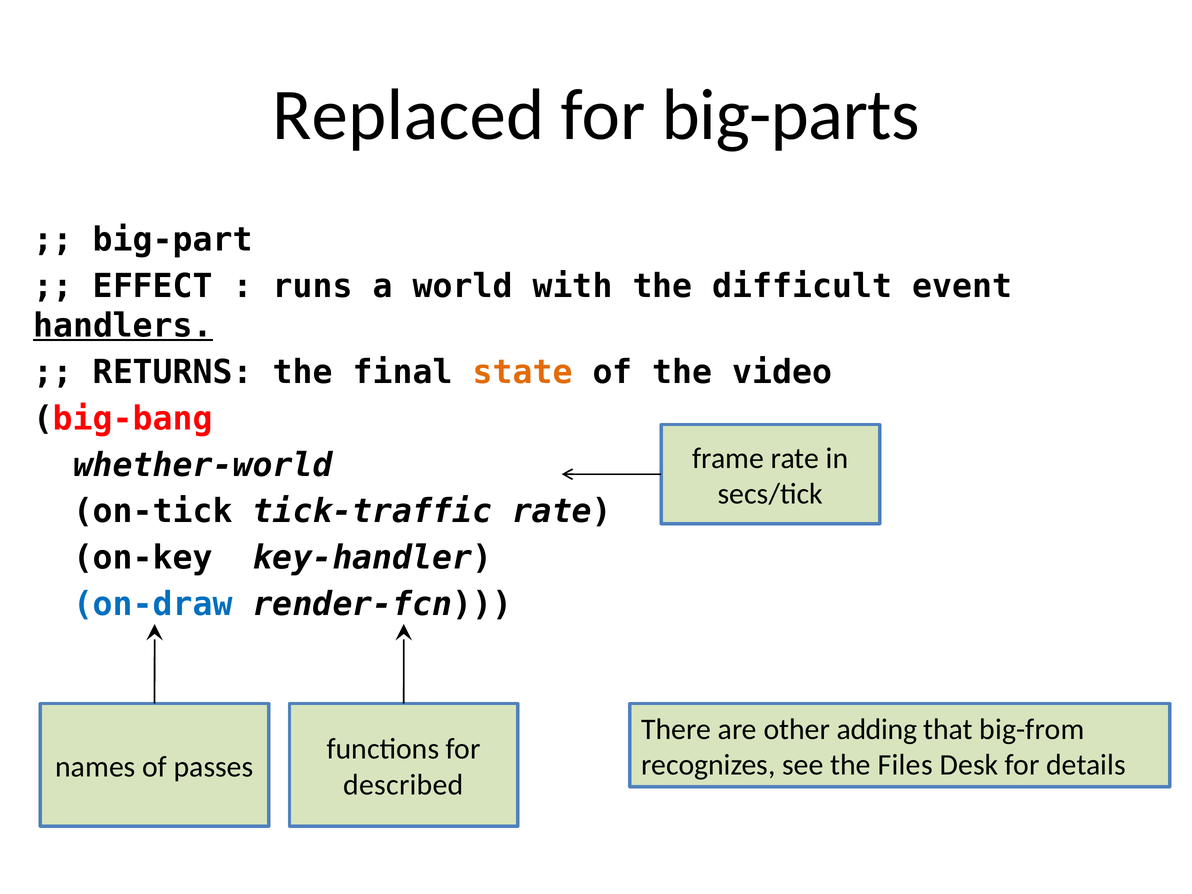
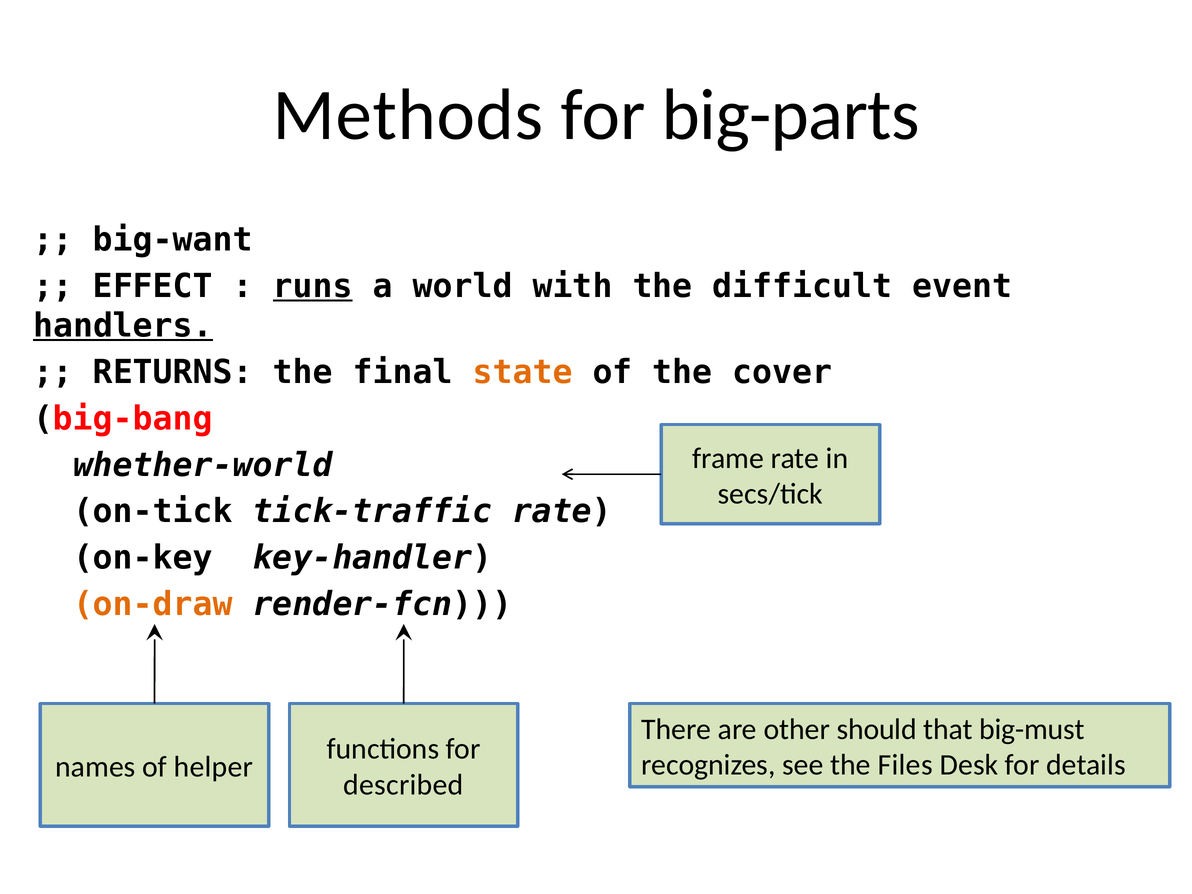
Replaced: Replaced -> Methods
big-part: big-part -> big-want
runs underline: none -> present
video: video -> cover
on-draw colour: blue -> orange
adding: adding -> should
big-from: big-from -> big-must
passes: passes -> helper
